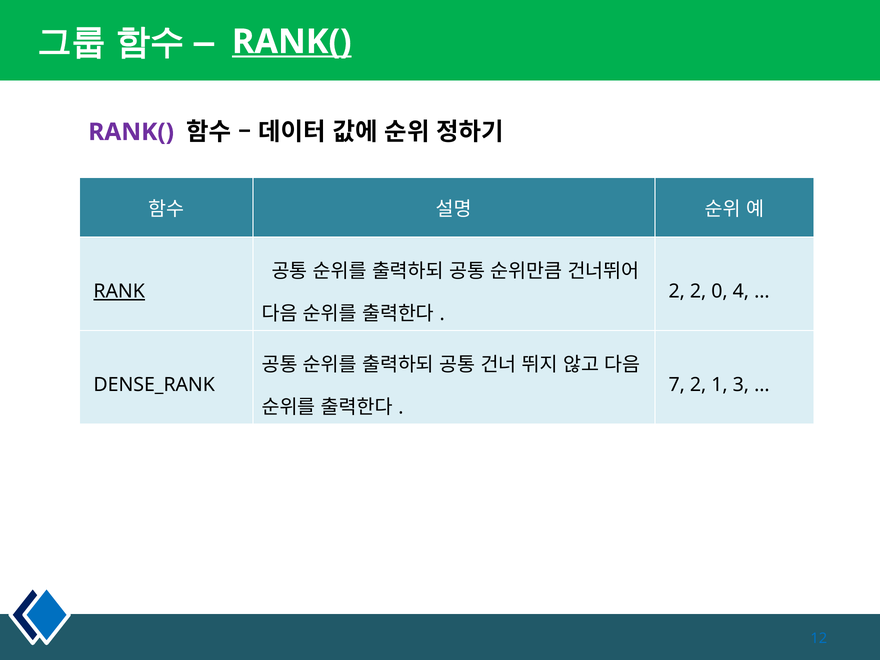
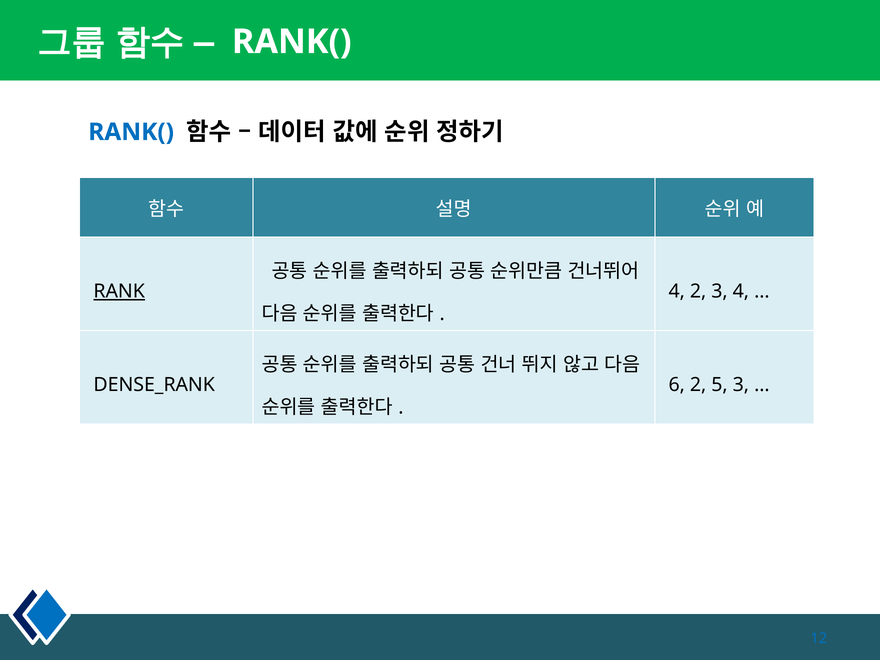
RANK( at (292, 42) underline: present -> none
RANK( at (131, 132) colour: purple -> blue
2 at (677, 291): 2 -> 4
2 0: 0 -> 3
7: 7 -> 6
1: 1 -> 5
